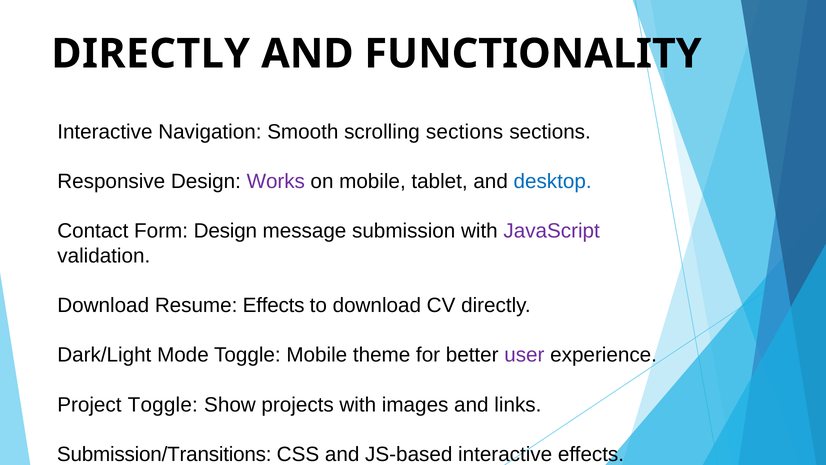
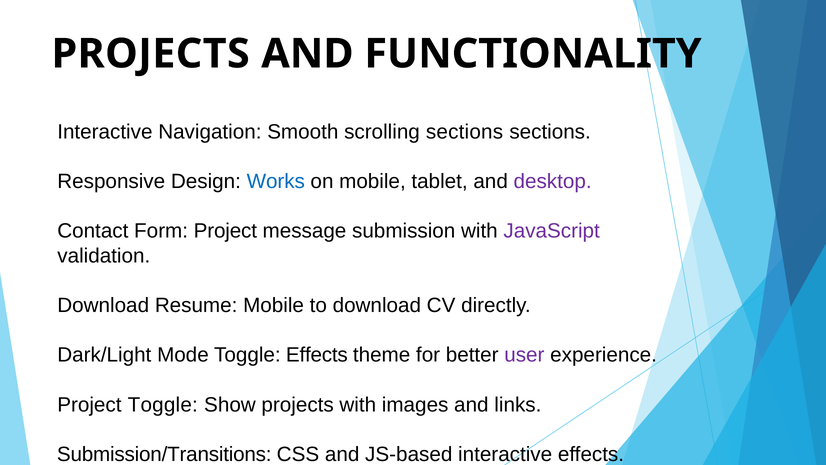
DIRECTLY at (151, 54): DIRECTLY -> PROJECTS
Works colour: purple -> blue
desktop colour: blue -> purple
Form Design: Design -> Project
Resume Effects: Effects -> Mobile
Toggle Mobile: Mobile -> Effects
